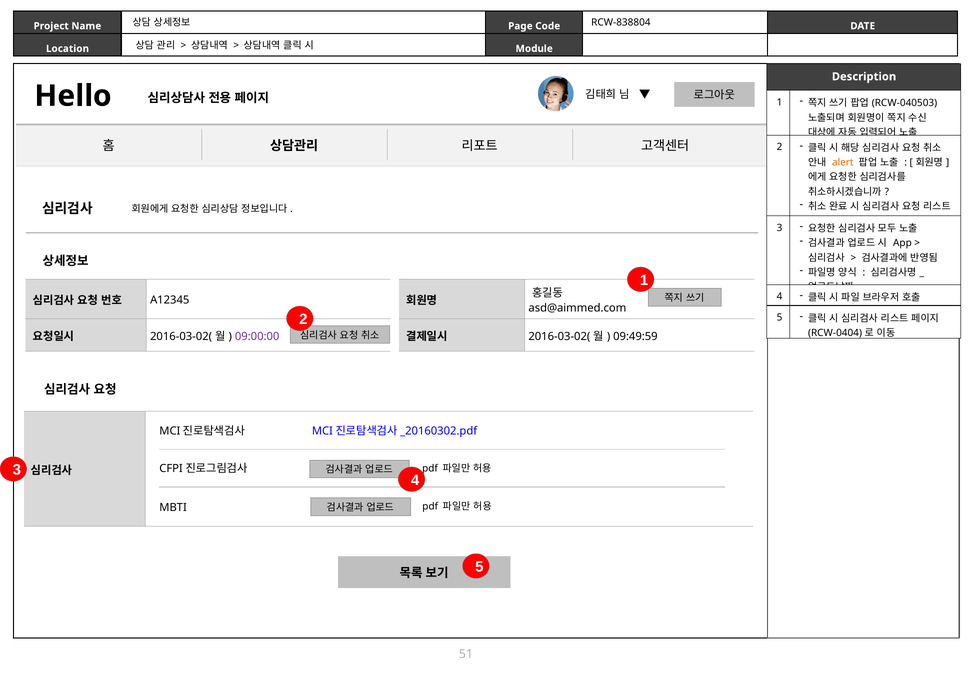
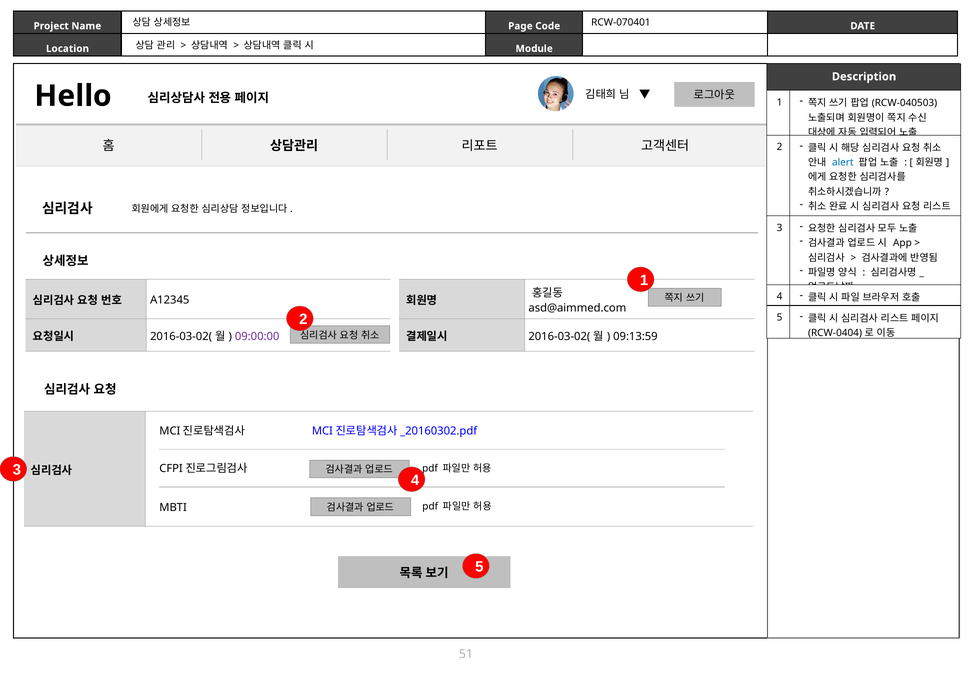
RCW-838804: RCW-838804 -> RCW-070401
alert colour: orange -> blue
09:49:59: 09:49:59 -> 09:13:59
